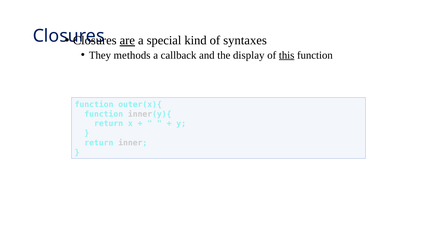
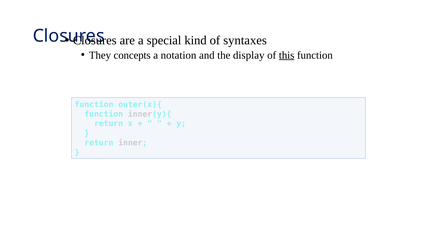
are underline: present -> none
methods: methods -> concepts
callback: callback -> notation
